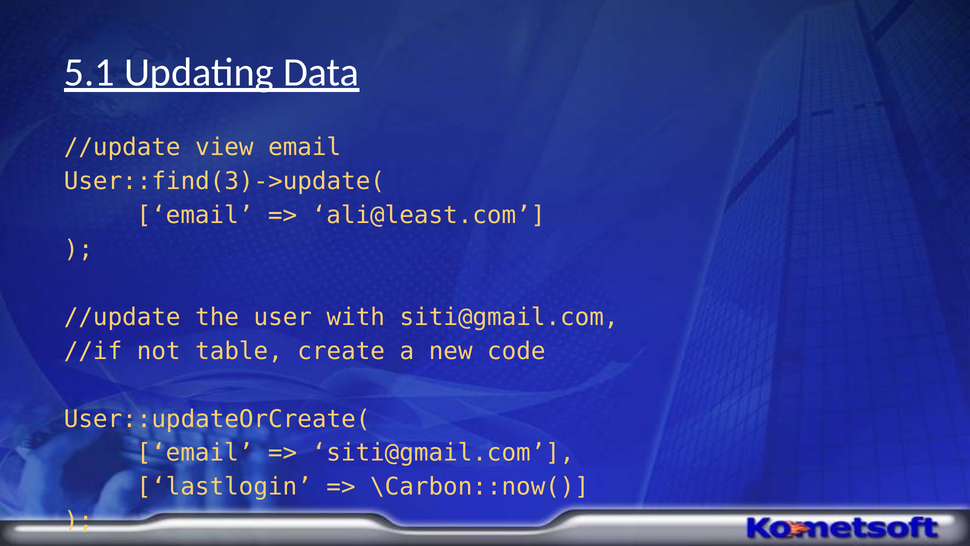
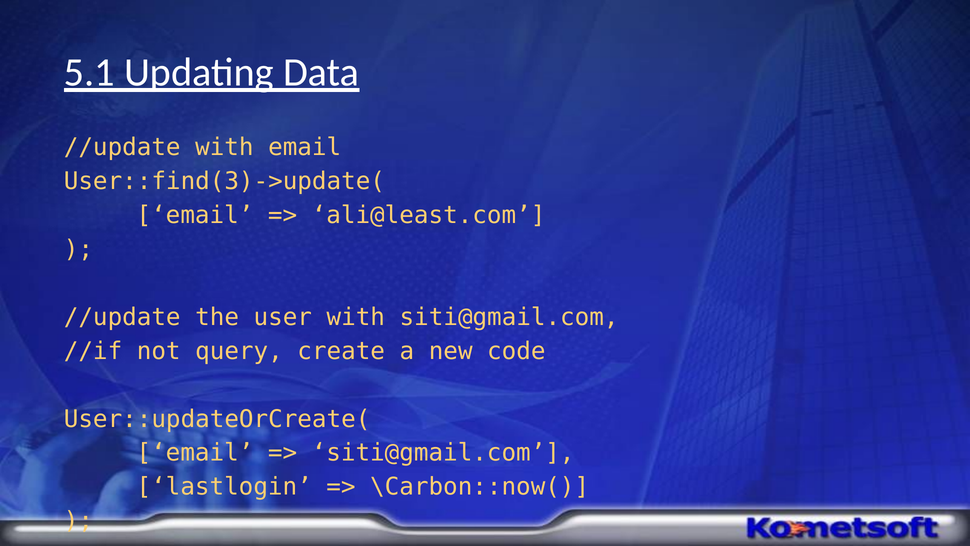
//update view: view -> with
table: table -> query
